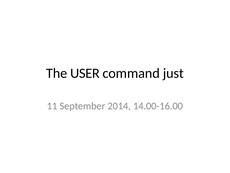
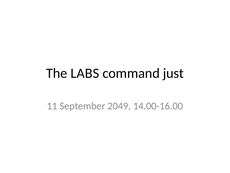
USER: USER -> LABS
2014: 2014 -> 2049
